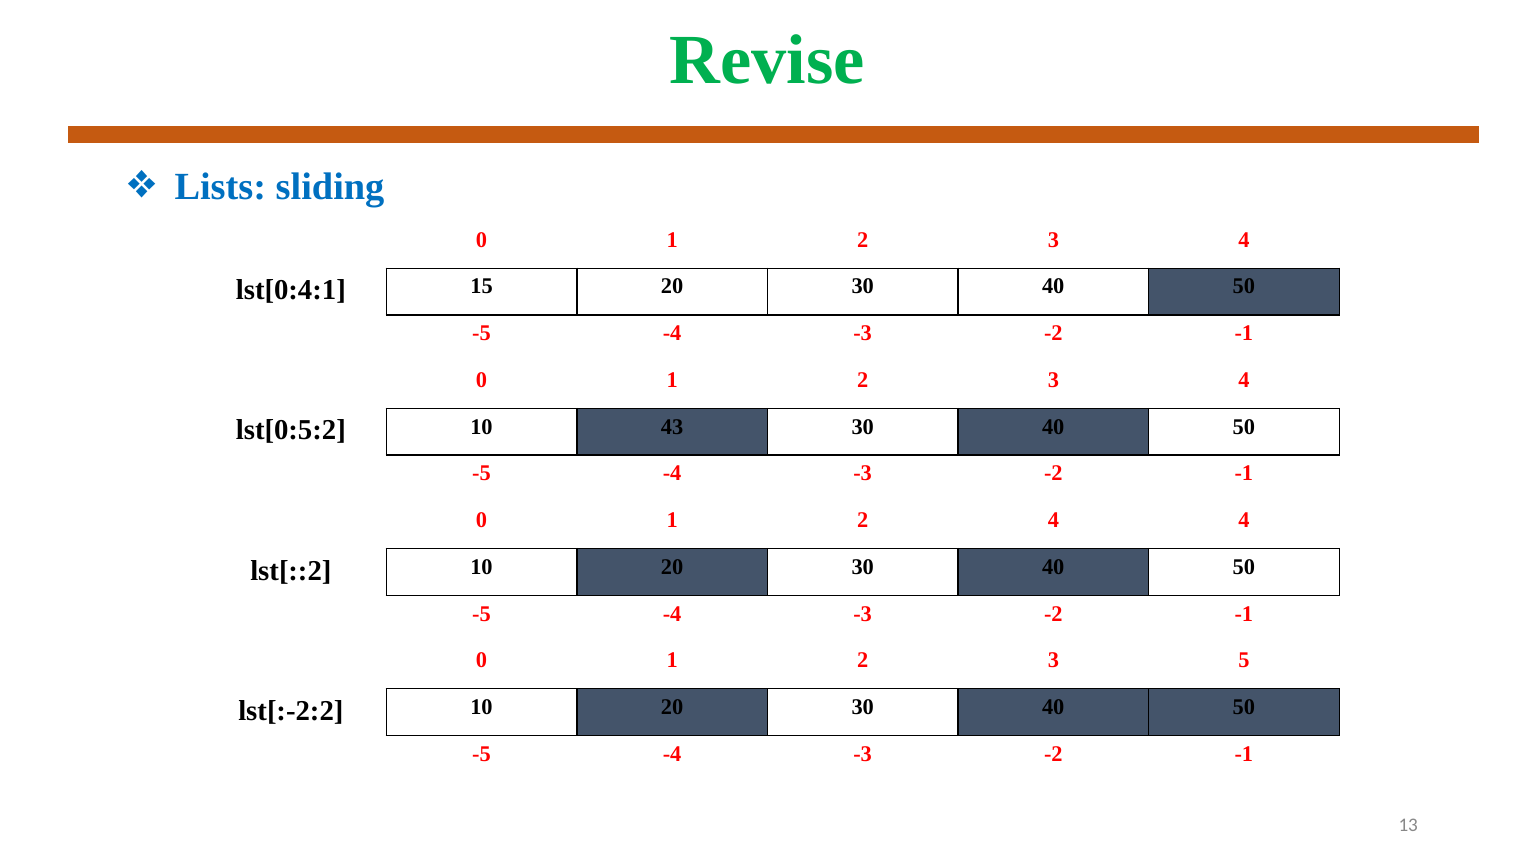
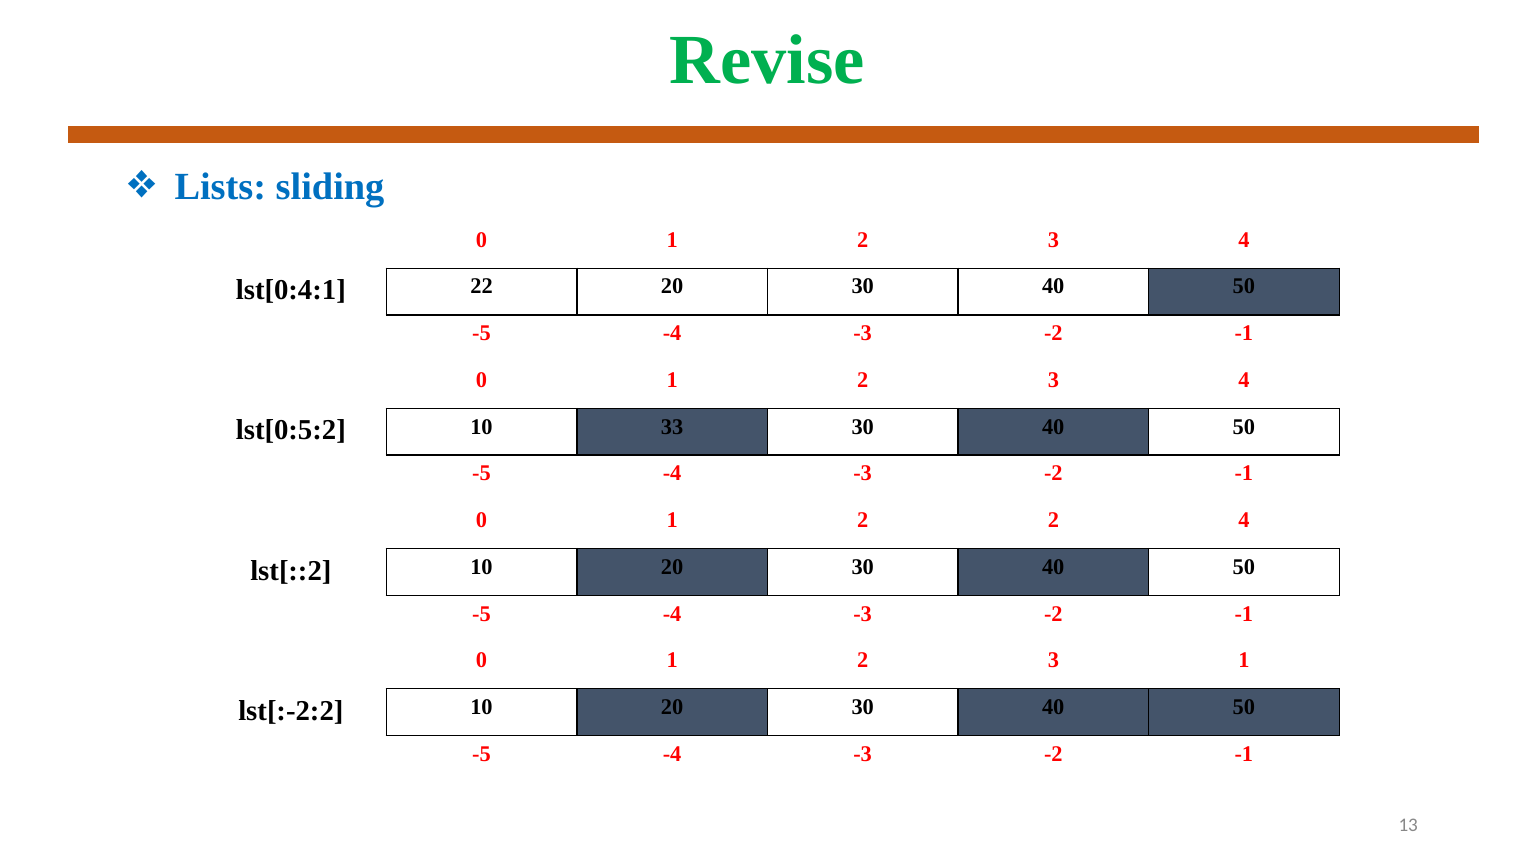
15: 15 -> 22
43: 43 -> 33
2 4: 4 -> 2
3 5: 5 -> 1
